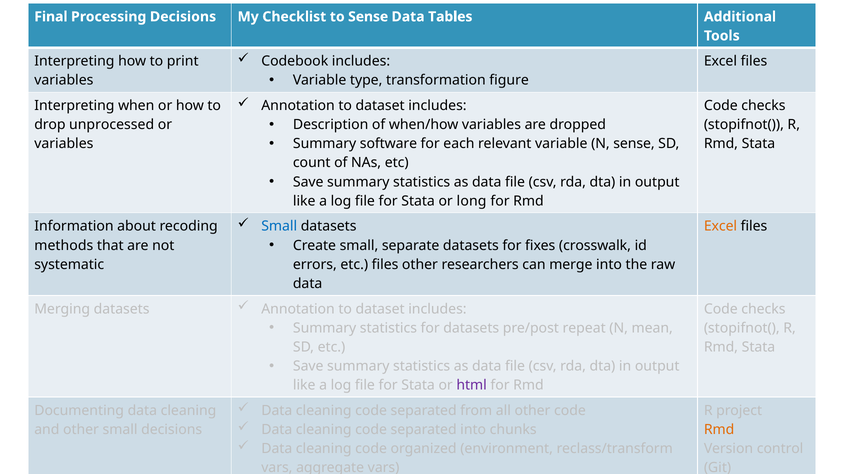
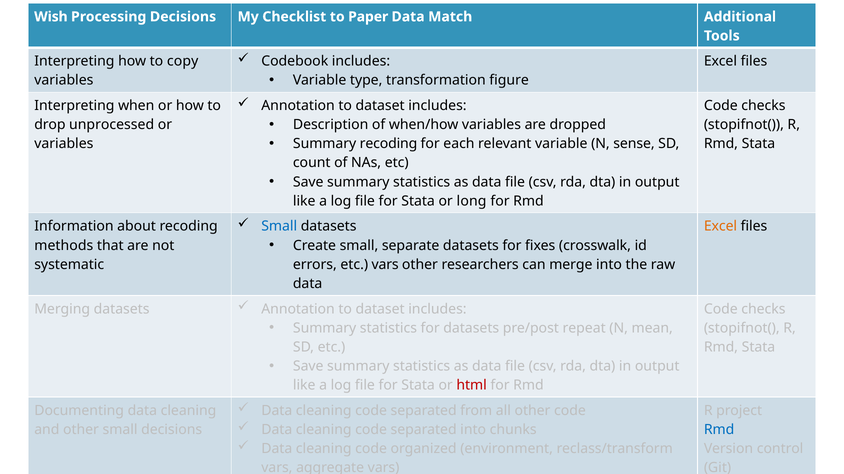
Final: Final -> Wish
to Sense: Sense -> Paper
Tables: Tables -> Match
print: print -> copy
Summary software: software -> recoding
etc files: files -> vars
html colour: purple -> red
Rmd at (719, 430) colour: orange -> blue
